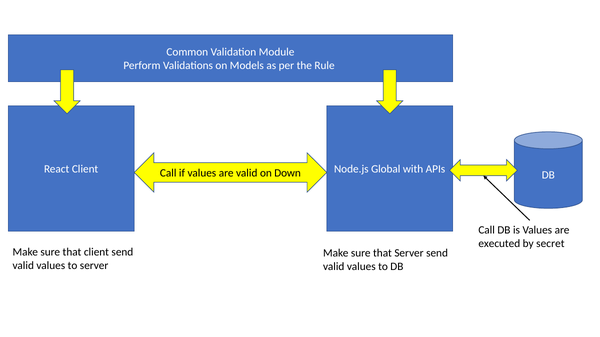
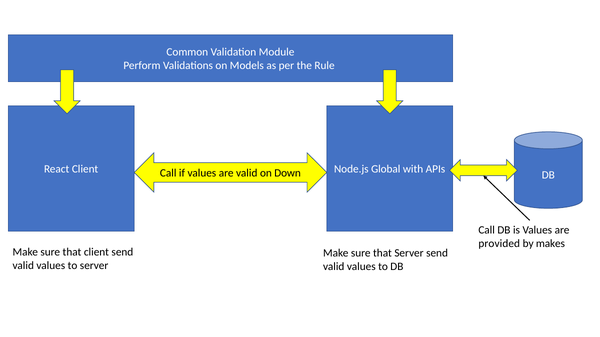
executed: executed -> provided
secret: secret -> makes
